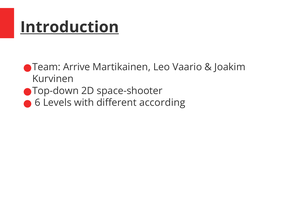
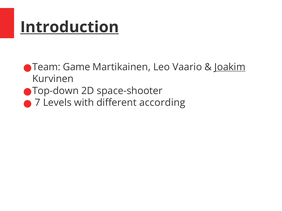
Arrive: Arrive -> Game
Joakim underline: none -> present
6: 6 -> 7
